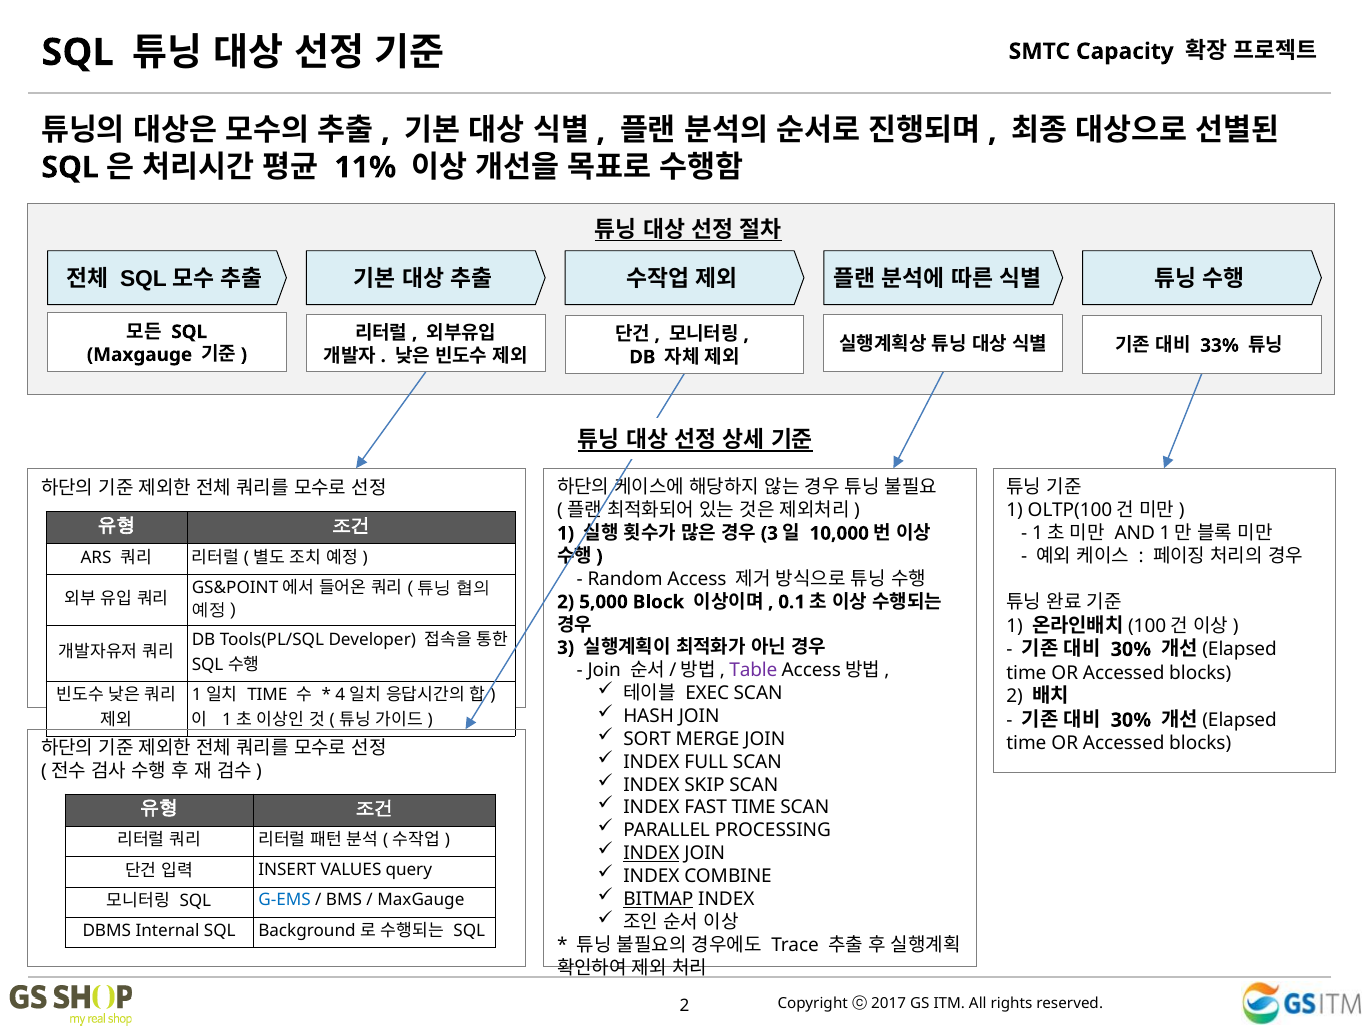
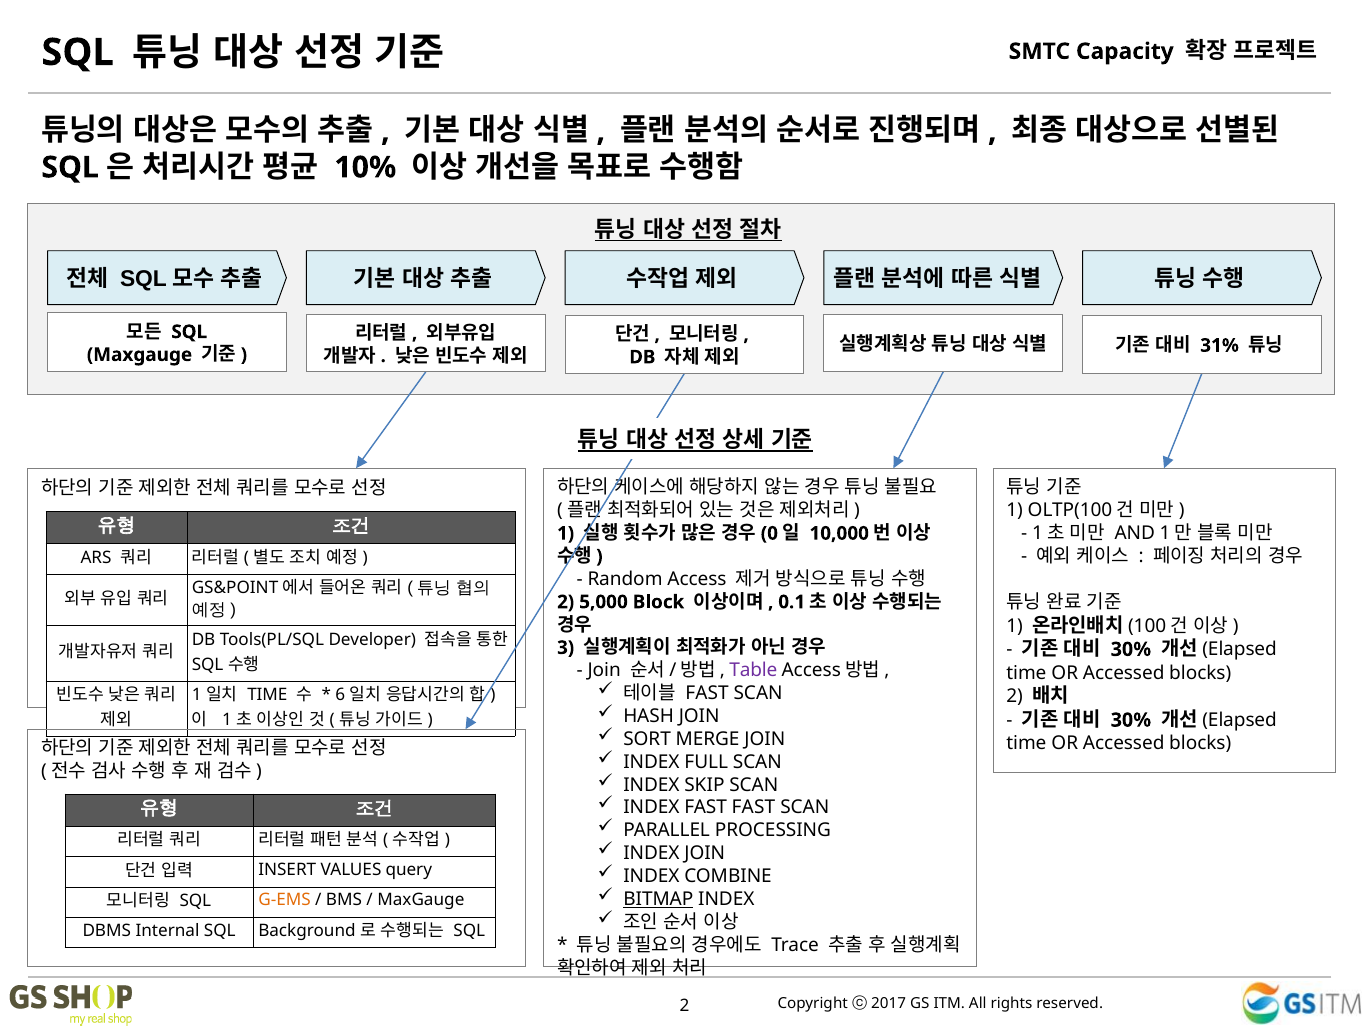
11%: 11% -> 10%
33%: 33% -> 31%
3 at (769, 533): 3 -> 0
EXEC at (707, 693): EXEC -> FAST
4: 4 -> 6
FAST TIME: TIME -> FAST
INDEX at (651, 853) underline: present -> none
G-EMS colour: blue -> orange
